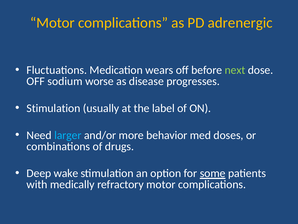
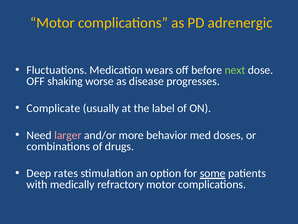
sodium: sodium -> shaking
Stimulation at (53, 108): Stimulation -> Complicate
larger colour: light blue -> pink
wake: wake -> rates
